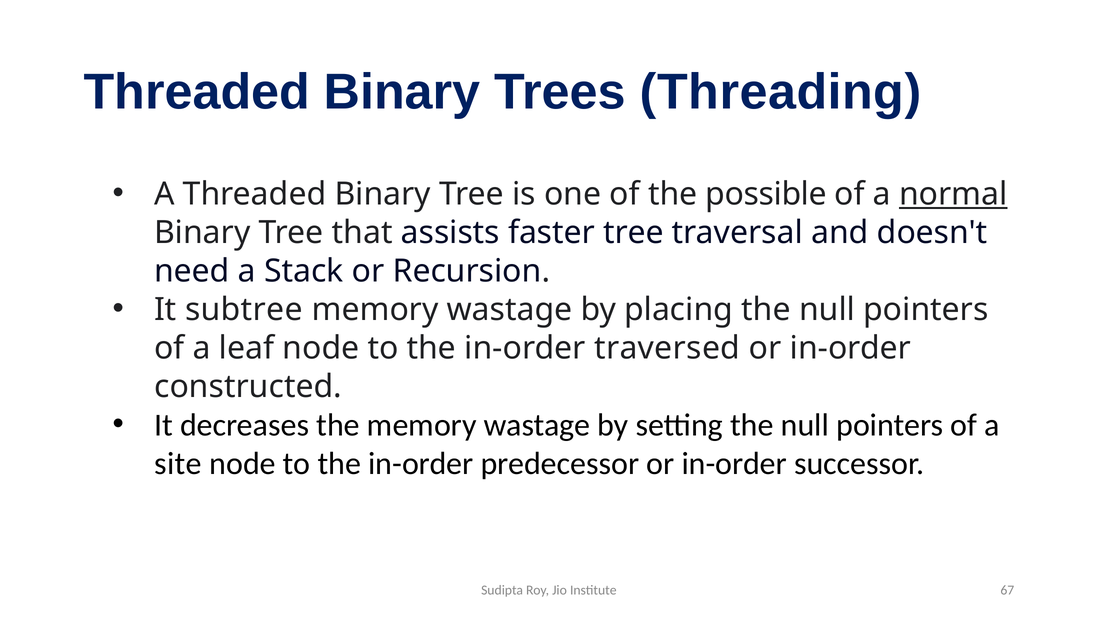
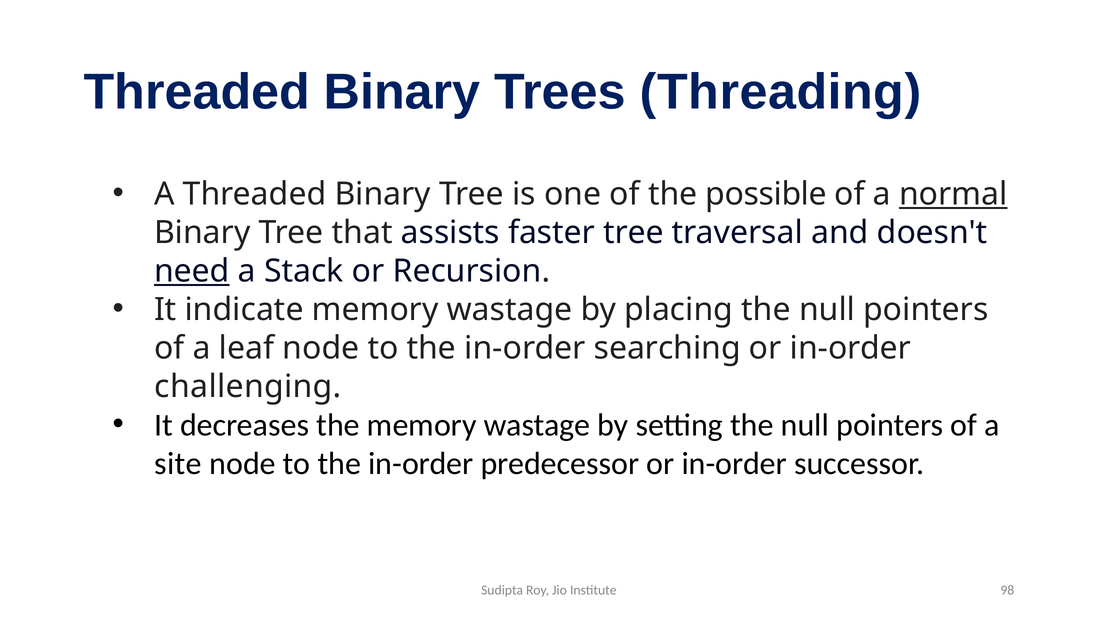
need underline: none -> present
subtree: subtree -> indicate
traversed: traversed -> searching
constructed: constructed -> challenging
67: 67 -> 98
